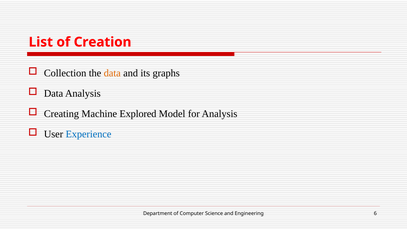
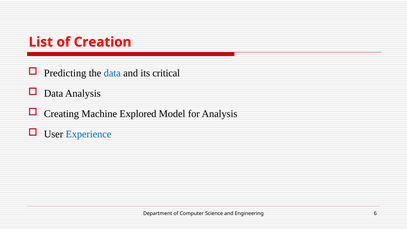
Collection: Collection -> Predicting
data at (112, 73) colour: orange -> blue
graphs: graphs -> critical
